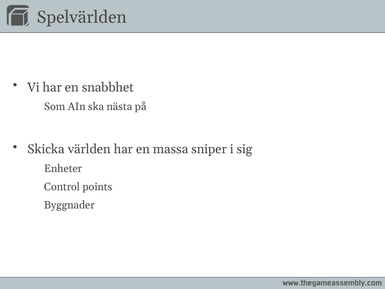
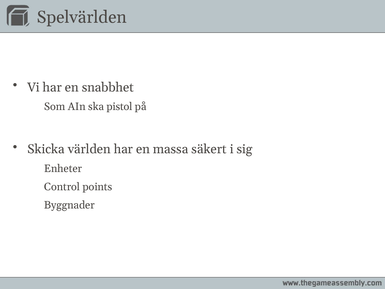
nästa: nästa -> pistol
sniper: sniper -> säkert
